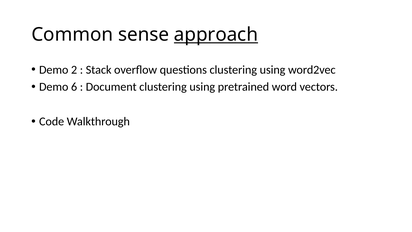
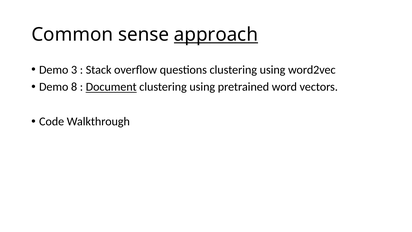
2: 2 -> 3
6: 6 -> 8
Document underline: none -> present
